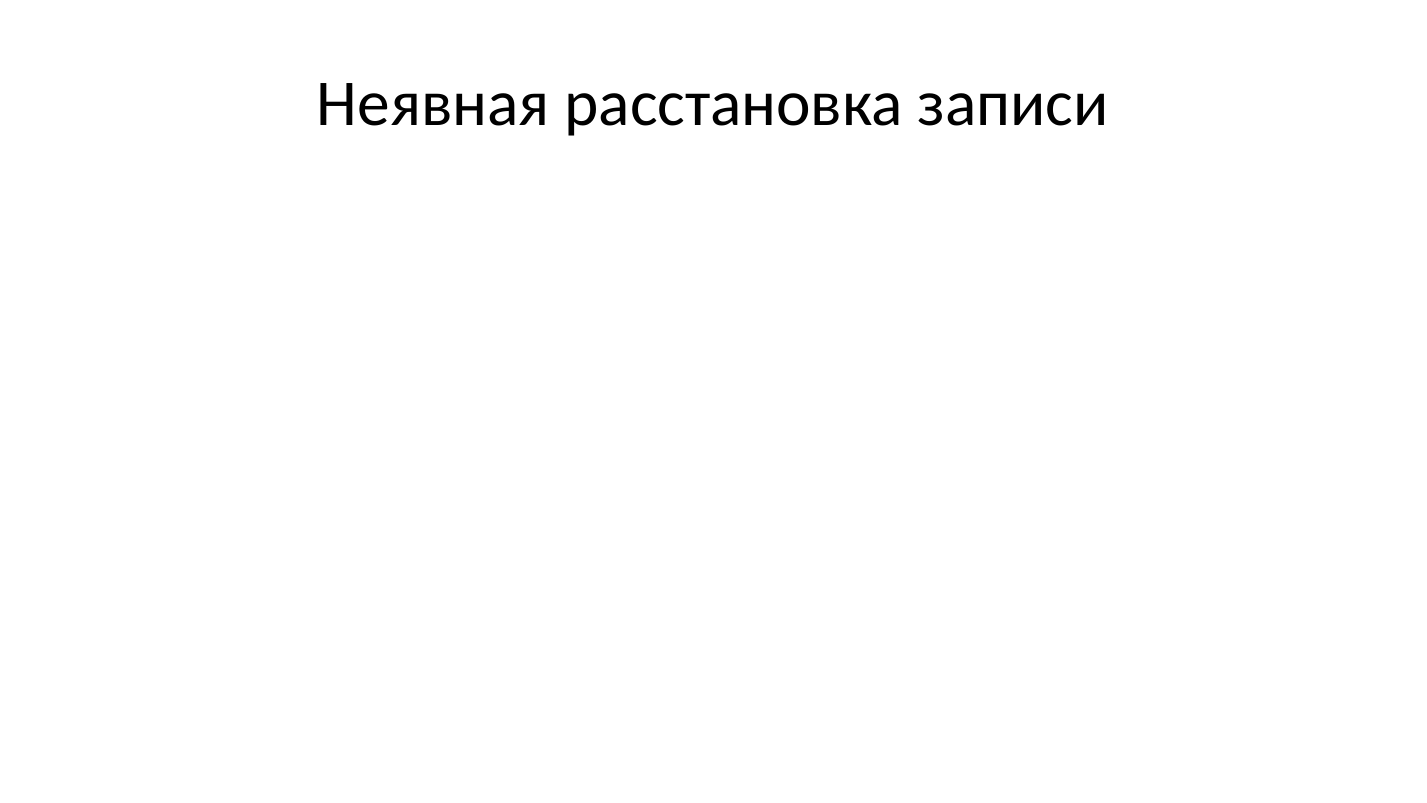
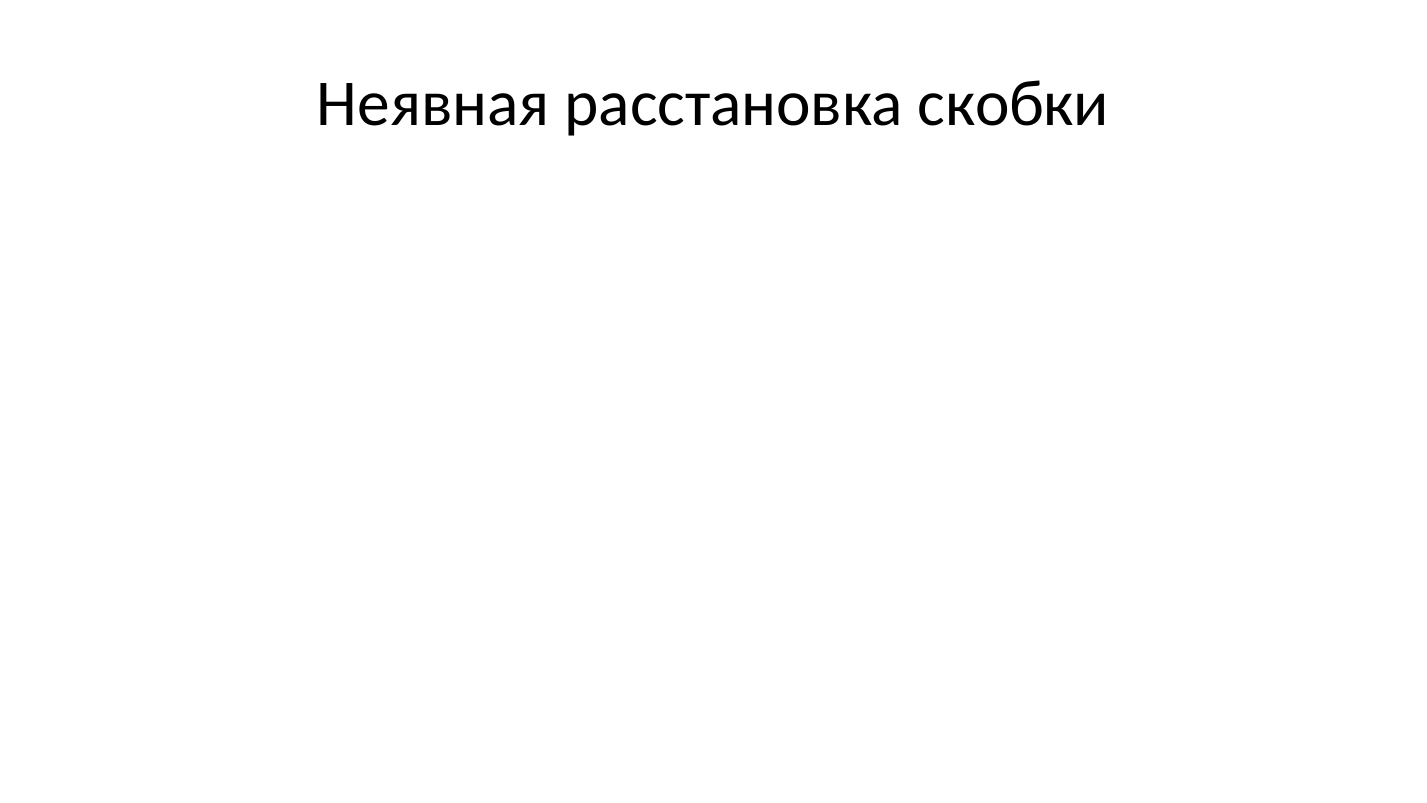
записи: записи -> скобки
